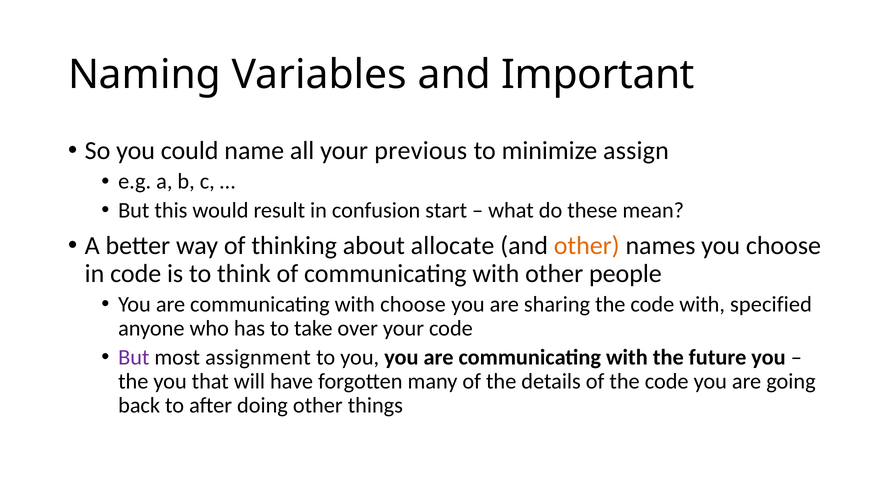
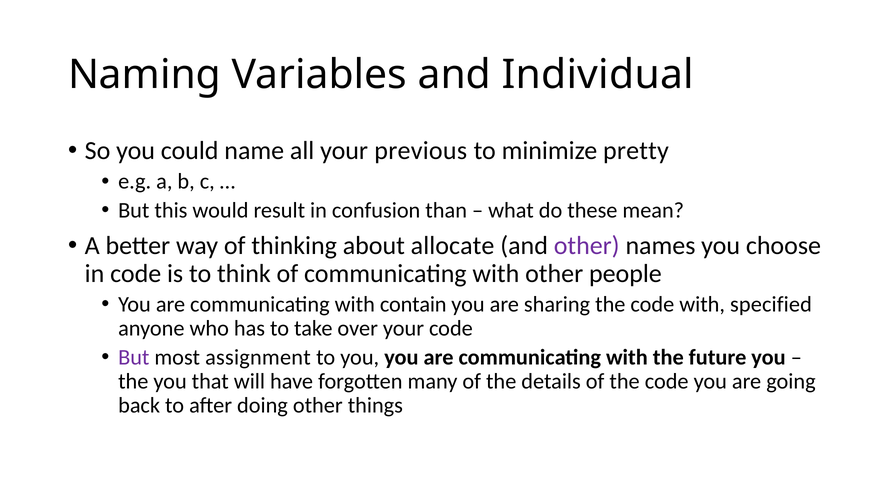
Important: Important -> Individual
assign: assign -> pretty
start: start -> than
other at (587, 246) colour: orange -> purple
with choose: choose -> contain
